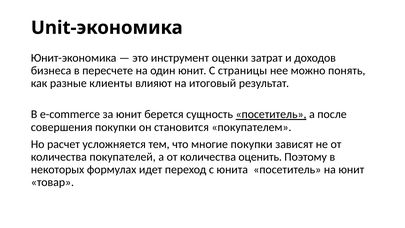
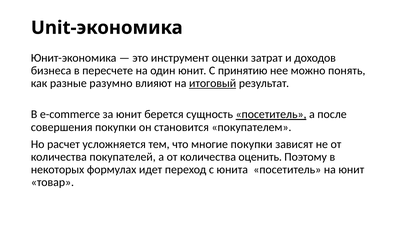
страницы: страницы -> принятию
клиенты: клиенты -> разумно
итоговый underline: none -> present
